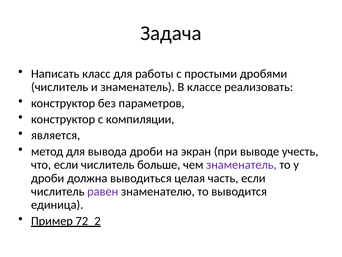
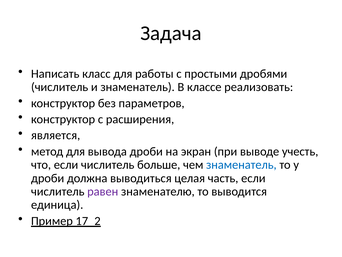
компиляции: компиляции -> расширения
знаменатель at (241, 165) colour: purple -> blue
72_2: 72_2 -> 17_2
